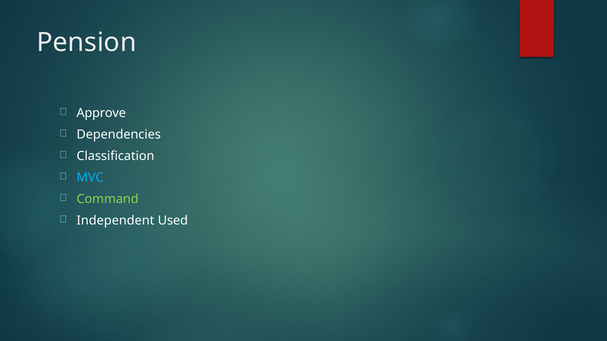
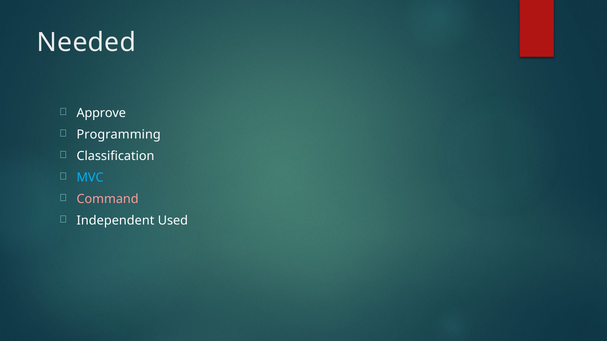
Pension: Pension -> Needed
Dependencies: Dependencies -> Programming
Command colour: light green -> pink
